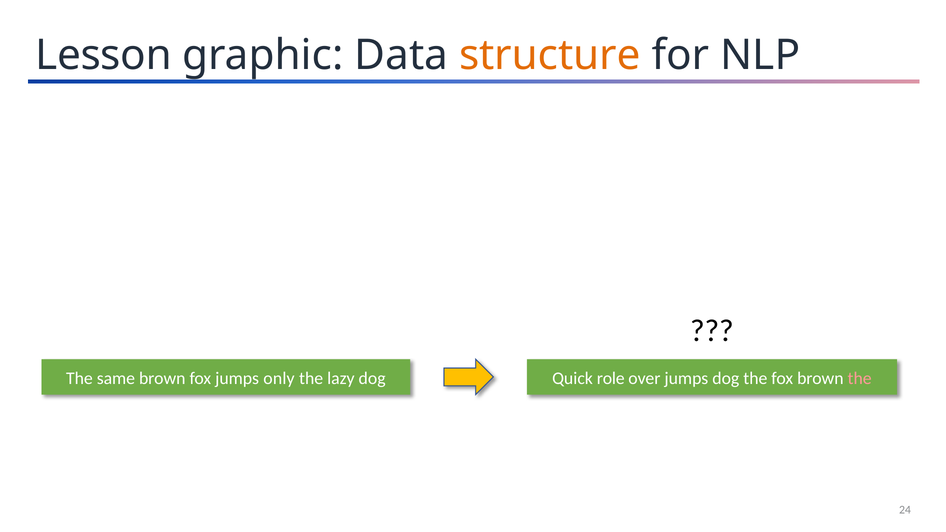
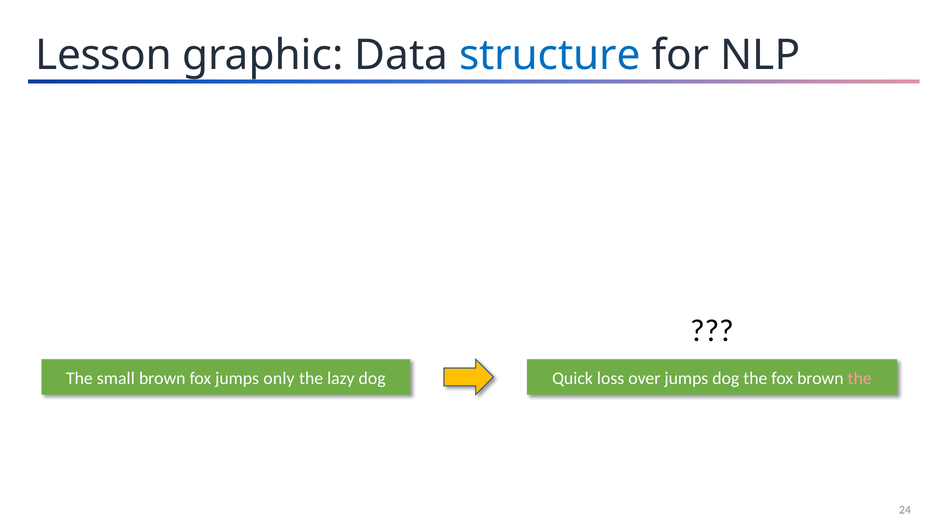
structure colour: orange -> blue
same: same -> small
role: role -> loss
